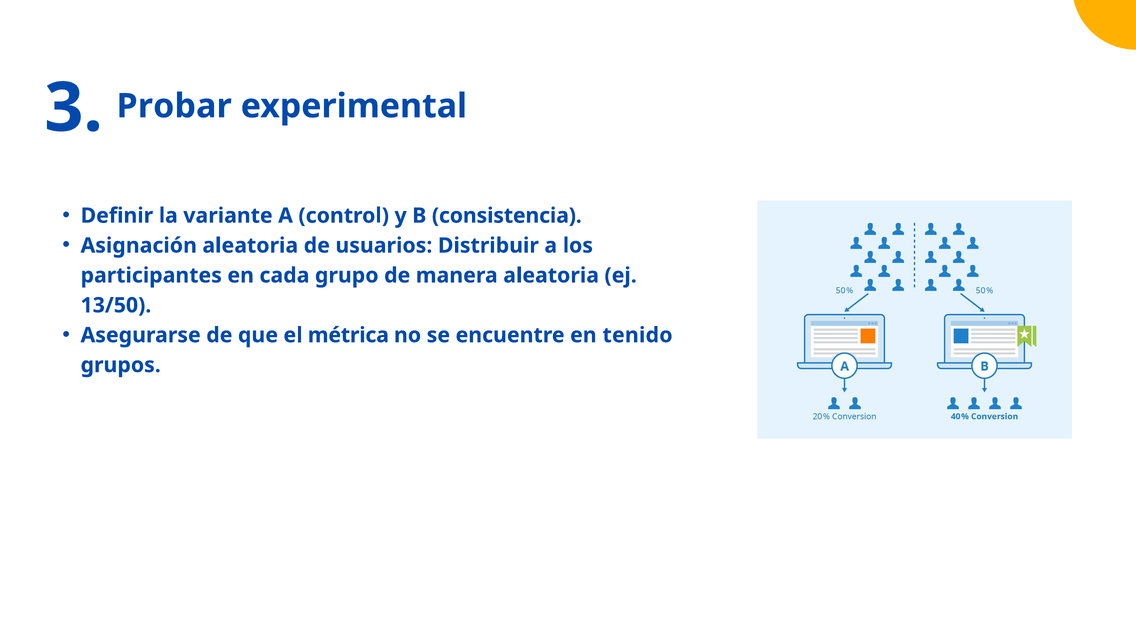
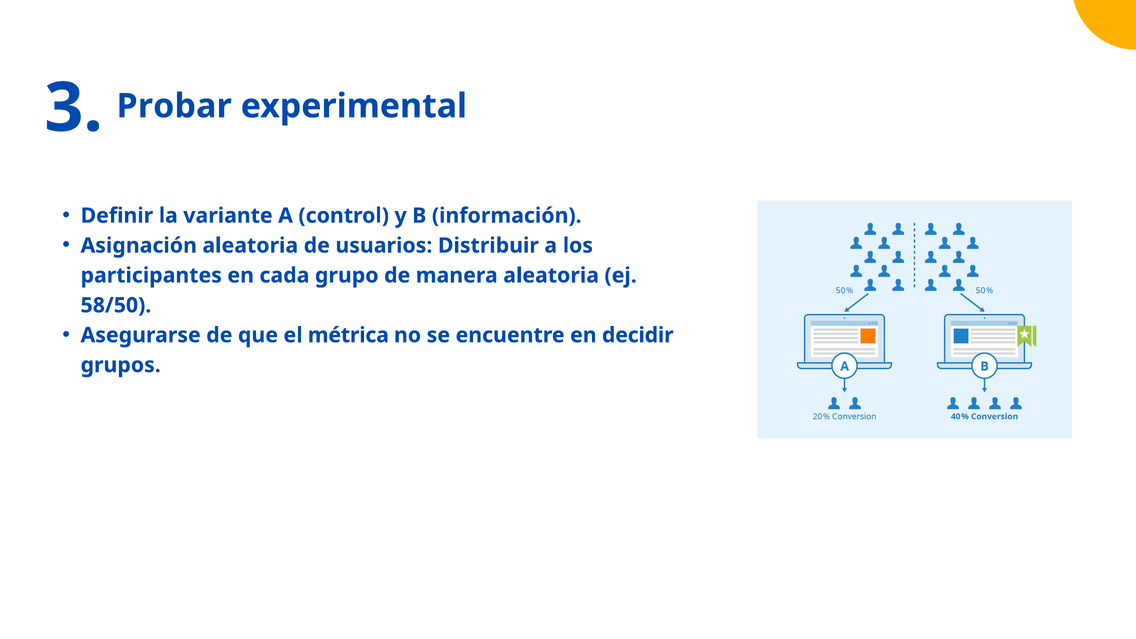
consistencia: consistencia -> información
13/50: 13/50 -> 58/50
tenido: tenido -> decidir
